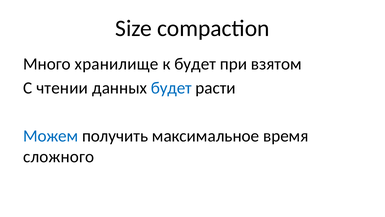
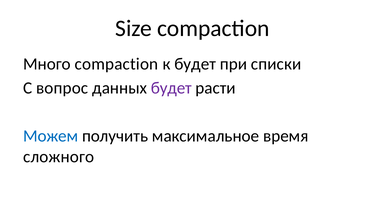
Много хранилище: хранилище -> compaction
взятом: взятом -> списки
чтении: чтении -> вопрос
будет at (171, 88) colour: blue -> purple
